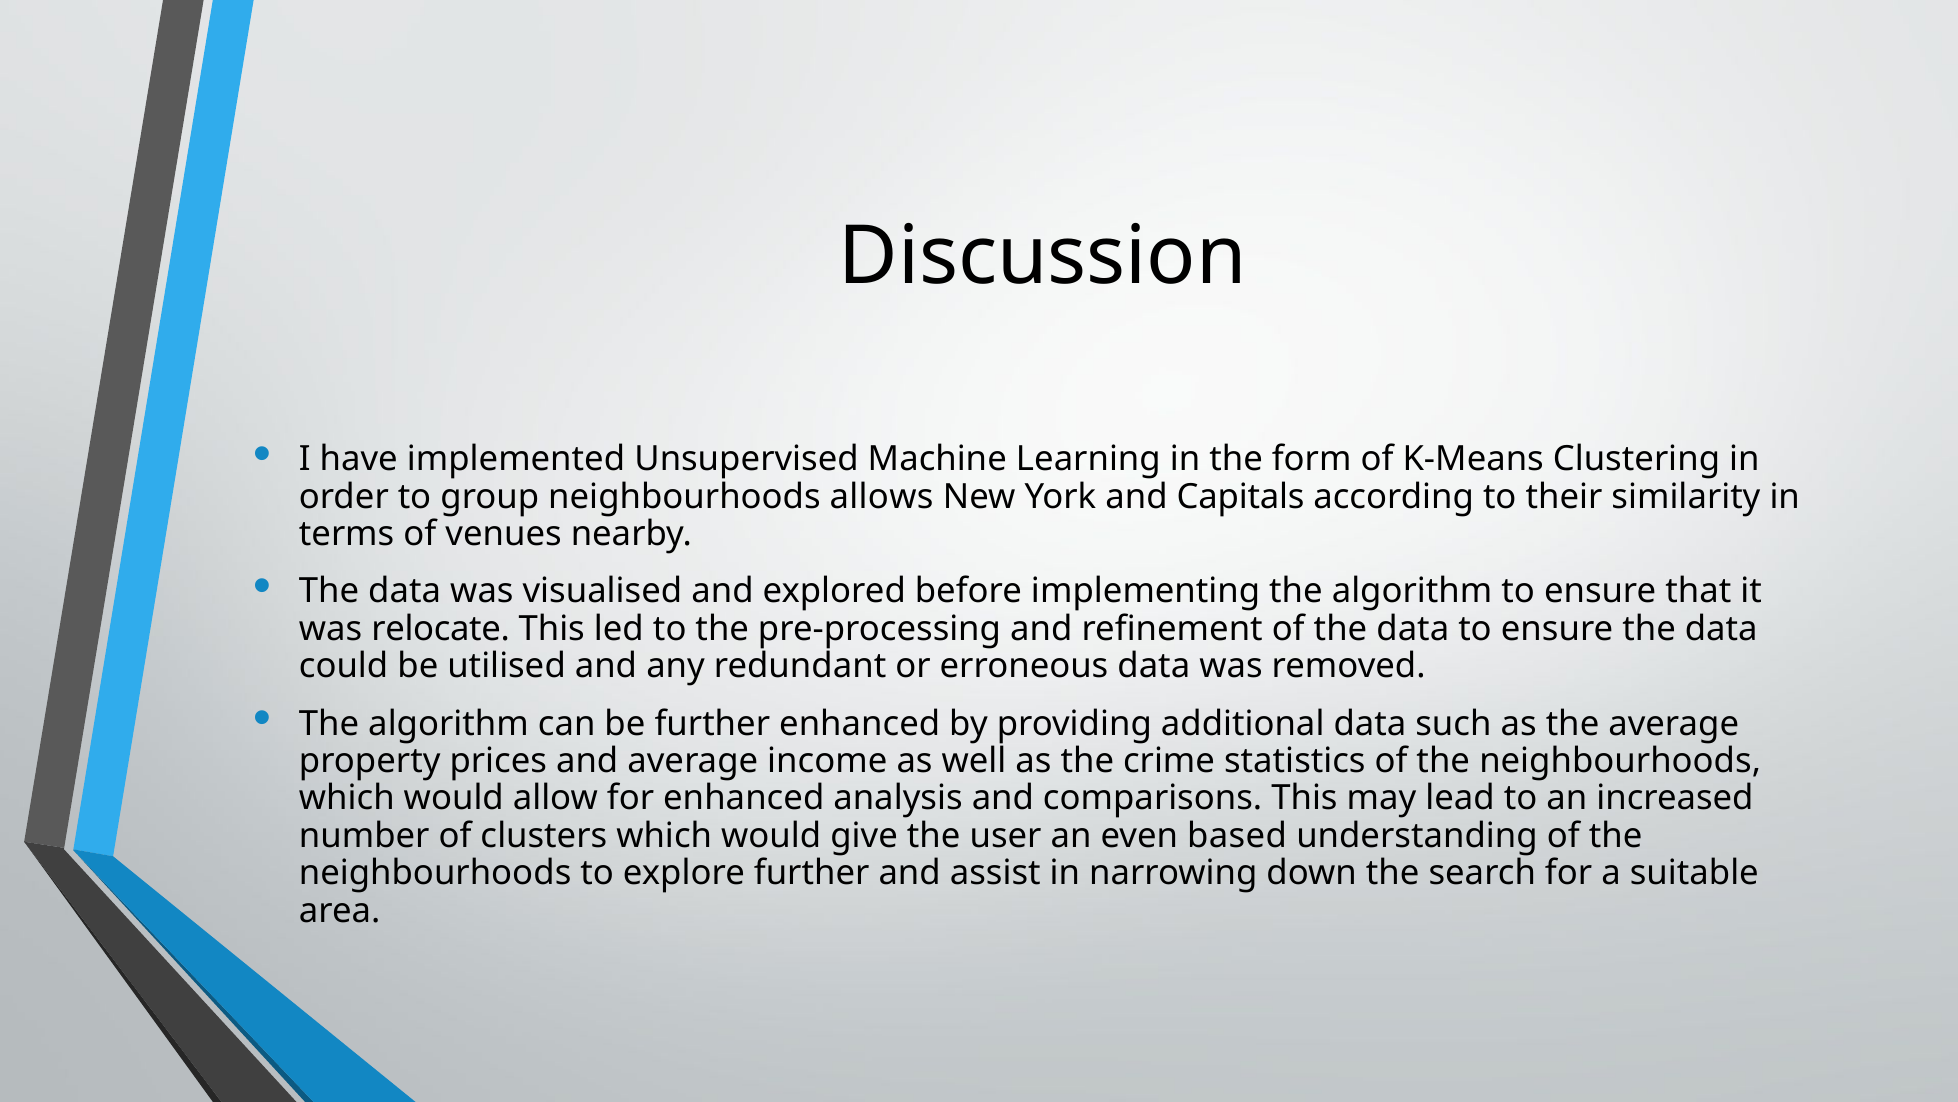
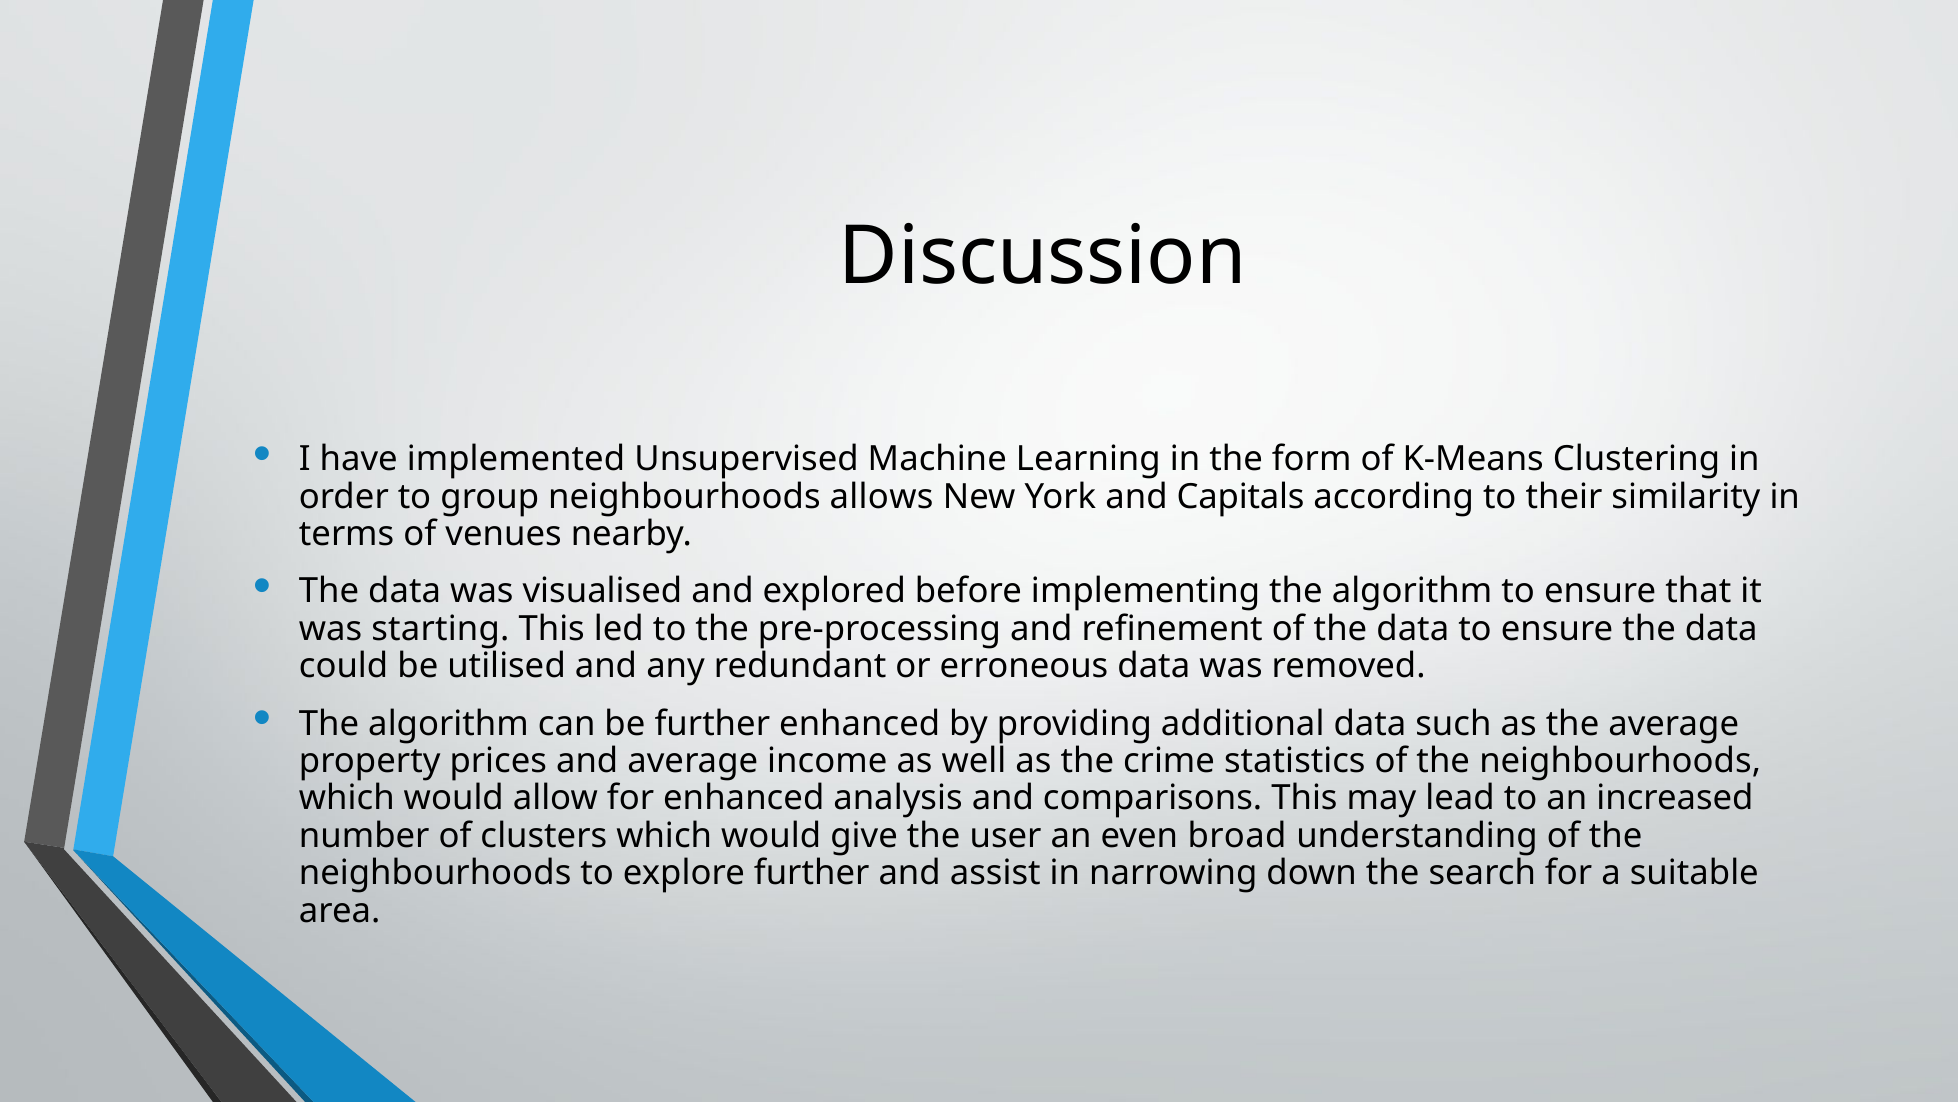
relocate: relocate -> starting
based: based -> broad
